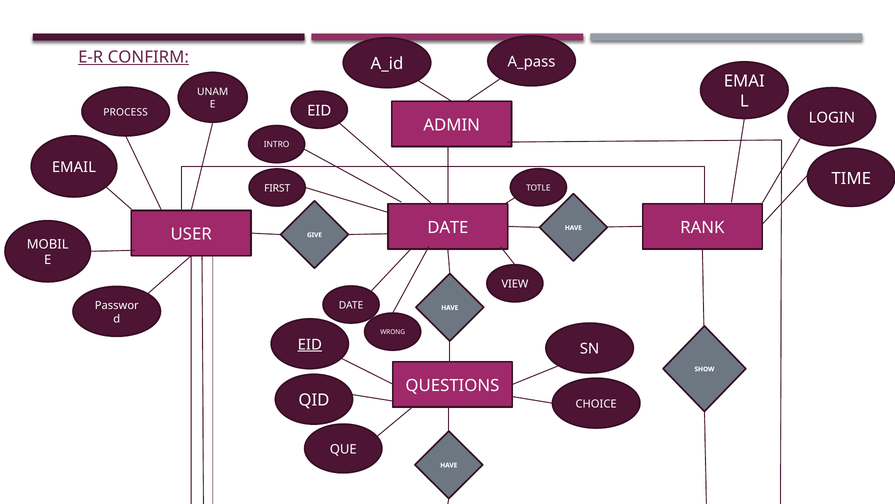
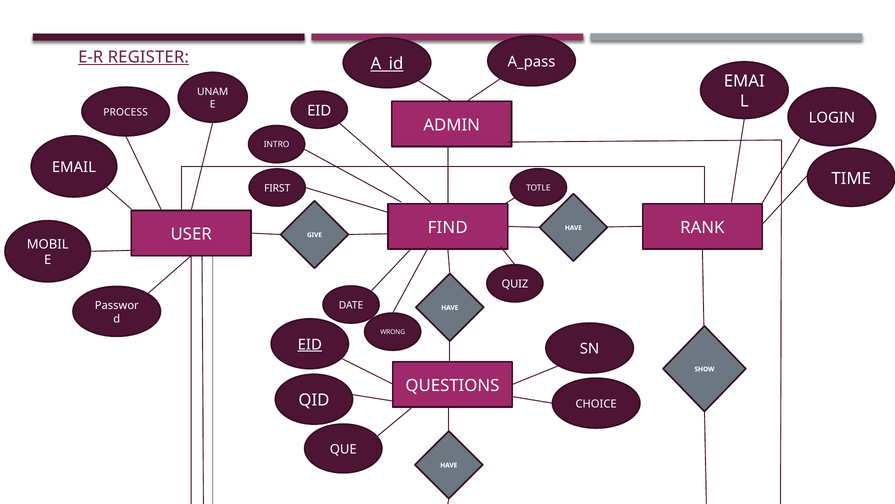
CONFIRM: CONFIRM -> REGISTER
A_id underline: none -> present
DATE at (448, 227): DATE -> FIND
VIEW: VIEW -> QUIZ
